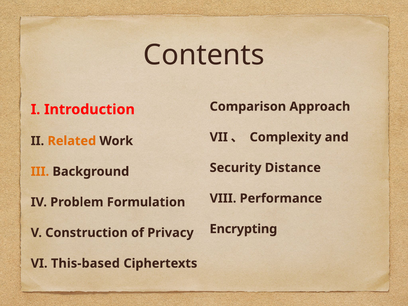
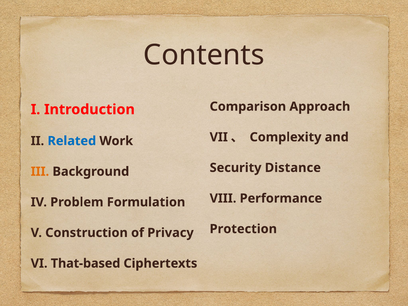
Related colour: orange -> blue
Encrypting: Encrypting -> Protection
This-based: This-based -> That-based
